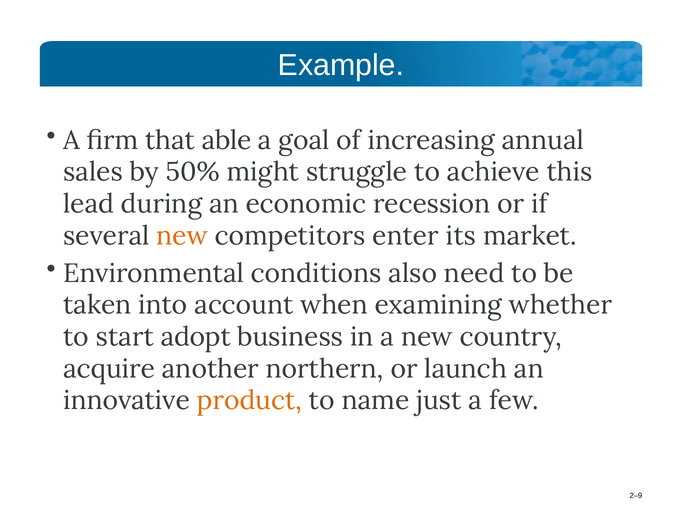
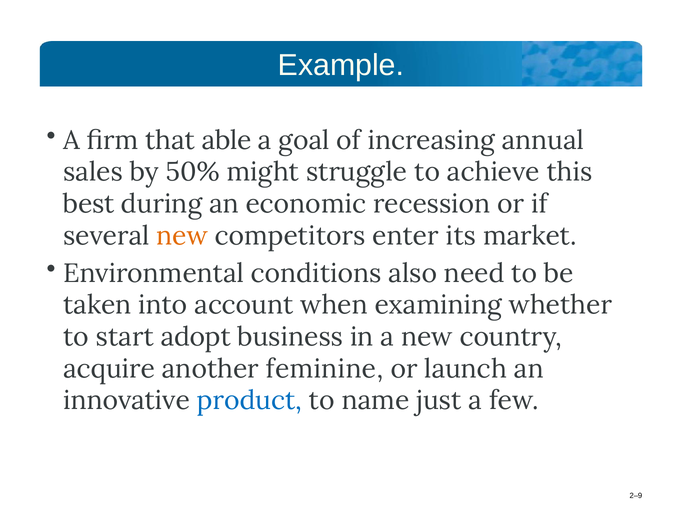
lead: lead -> best
northern: northern -> feminine
product colour: orange -> blue
